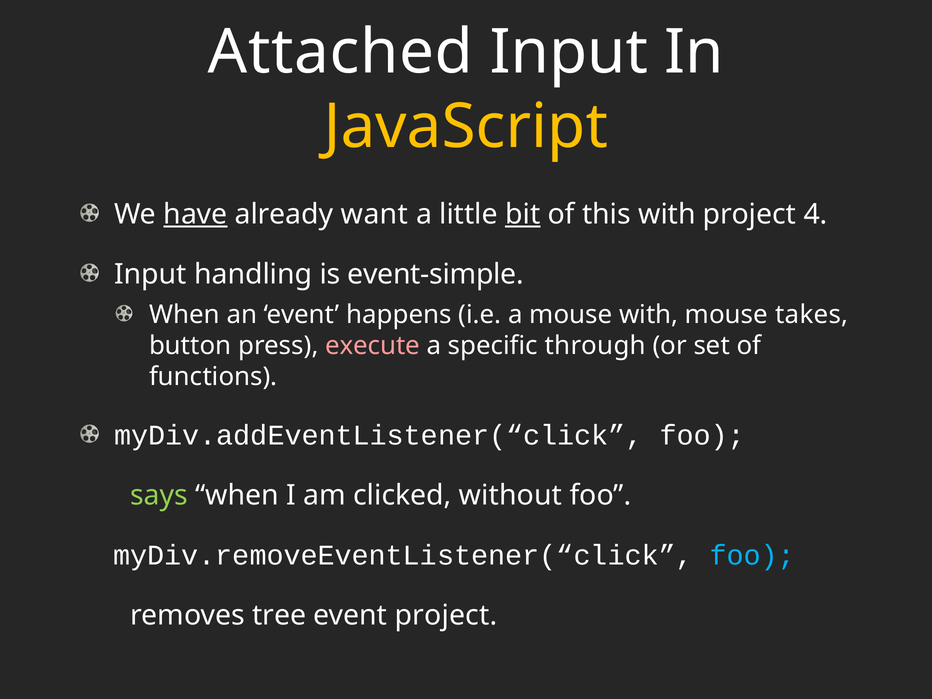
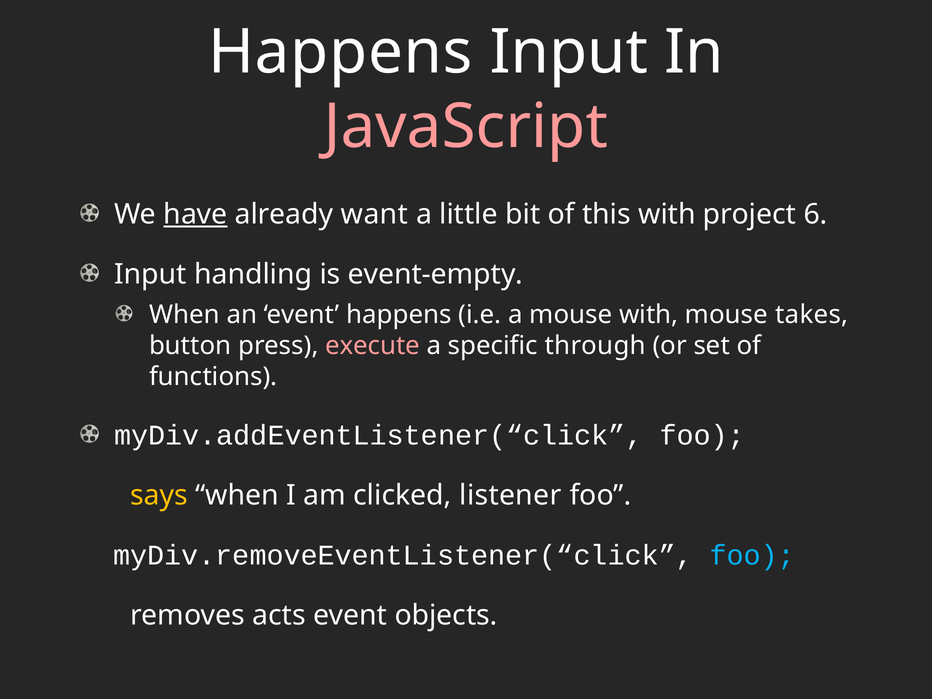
Attached at (340, 52): Attached -> Happens
JavaScript colour: yellow -> pink
bit underline: present -> none
4: 4 -> 6
event-simple: event-simple -> event-empty
says colour: light green -> yellow
without: without -> listener
tree: tree -> acts
event project: project -> objects
